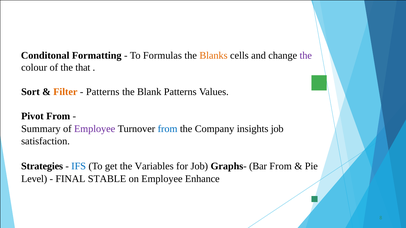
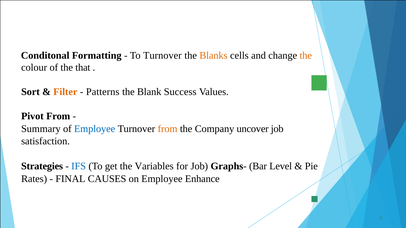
To Formulas: Formulas -> Turnover
the at (306, 55) colour: purple -> orange
Blank Patterns: Patterns -> Success
Employee at (95, 129) colour: purple -> blue
from at (168, 129) colour: blue -> orange
insights: insights -> uncover
Bar From: From -> Level
Level: Level -> Rates
STABLE: STABLE -> CAUSES
